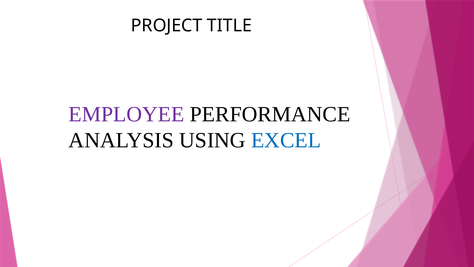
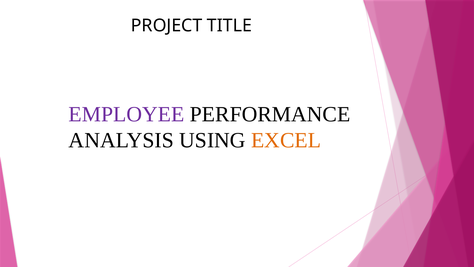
EXCEL colour: blue -> orange
